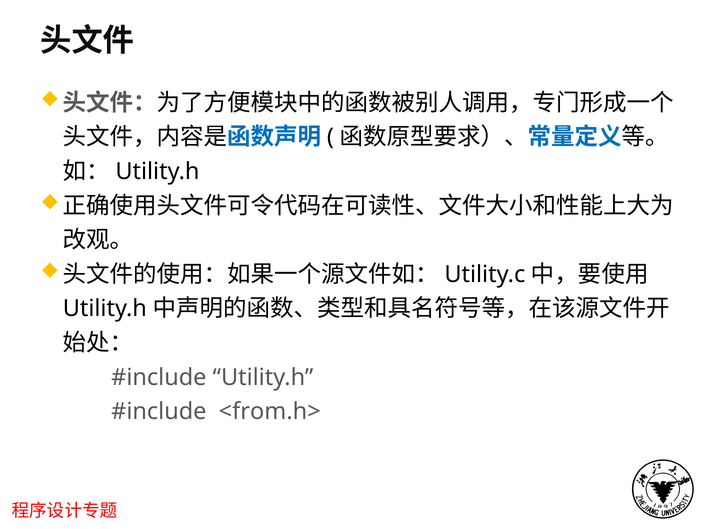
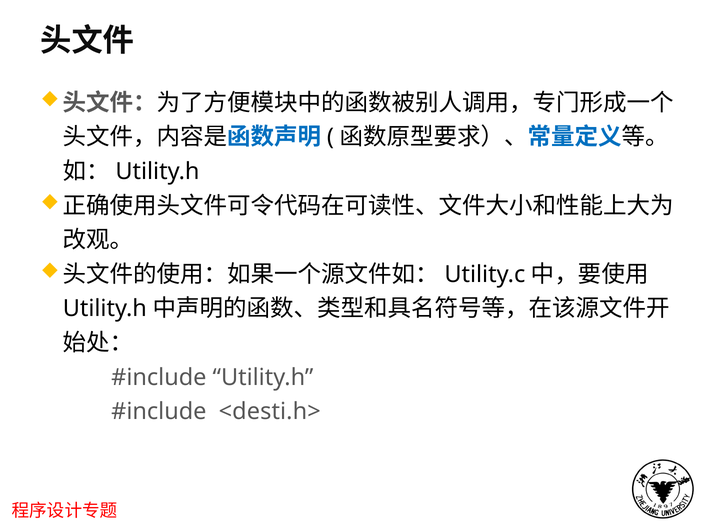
<from.h>: <from.h> -> <desti.h>
